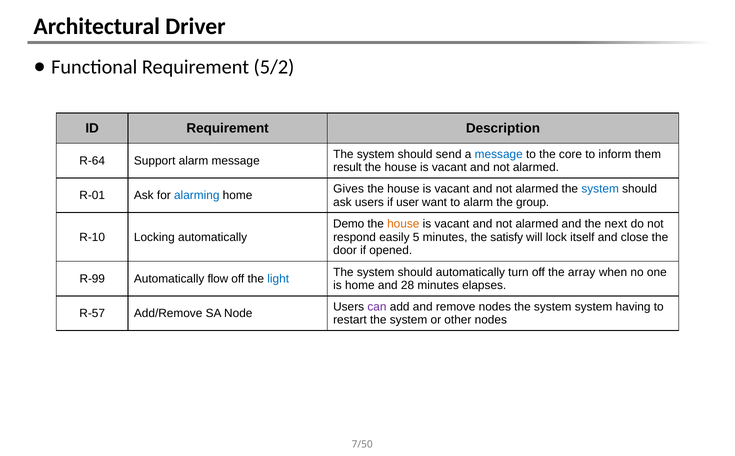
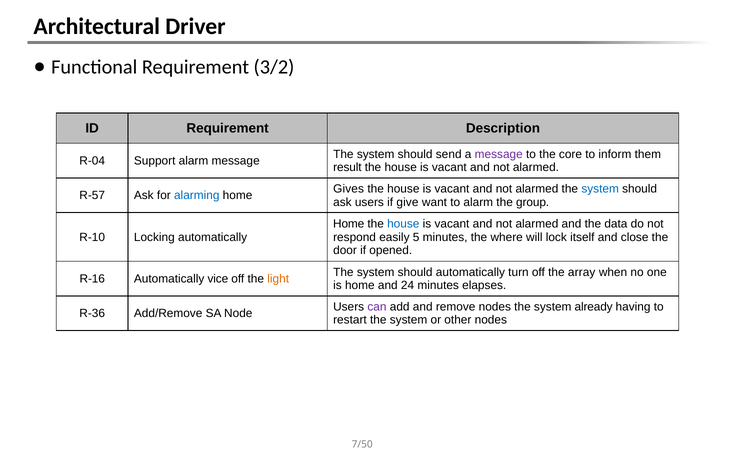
5/2: 5/2 -> 3/2
message at (499, 154) colour: blue -> purple
R-64: R-64 -> R-04
R-01: R-01 -> R-57
user: user -> give
Demo at (349, 224): Demo -> Home
house at (403, 224) colour: orange -> blue
next: next -> data
satisfy: satisfy -> where
R-99: R-99 -> R-16
flow: flow -> vice
light colour: blue -> orange
28: 28 -> 24
system system: system -> already
R-57: R-57 -> R-36
